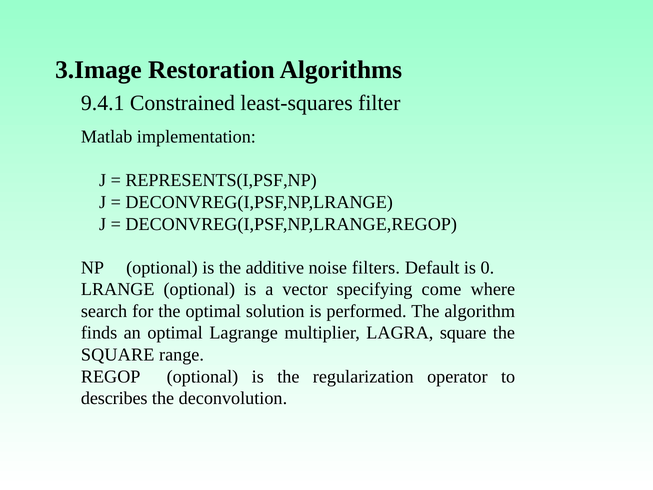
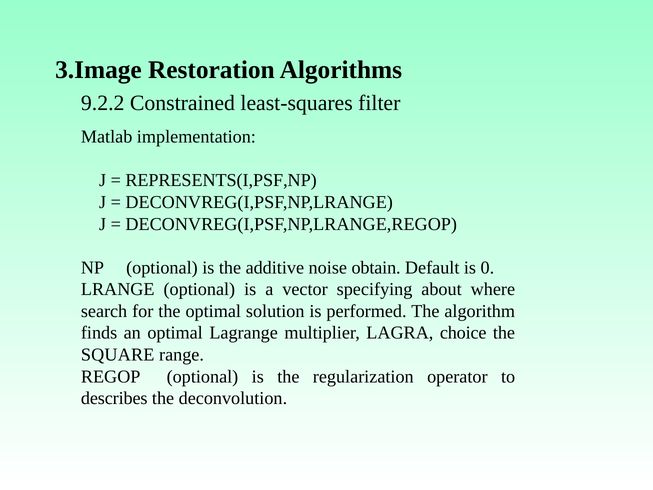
9.4.1: 9.4.1 -> 9.2.2
filters: filters -> obtain
come: come -> about
LAGRA square: square -> choice
